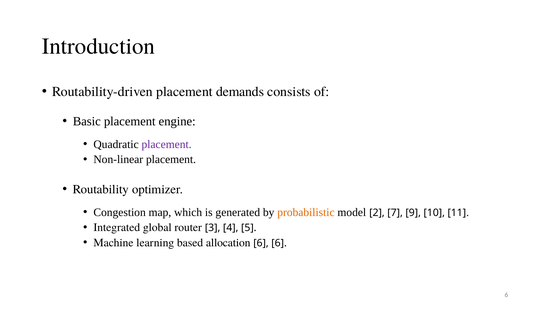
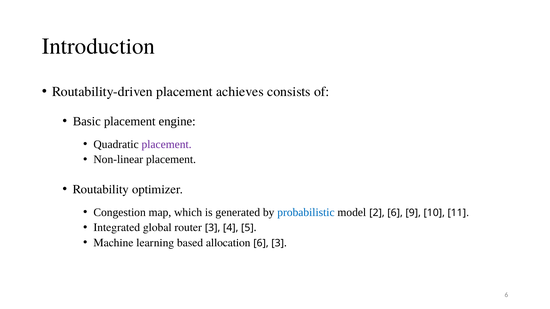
demands: demands -> achieves
probabilistic colour: orange -> blue
2 7: 7 -> 6
6 6: 6 -> 3
